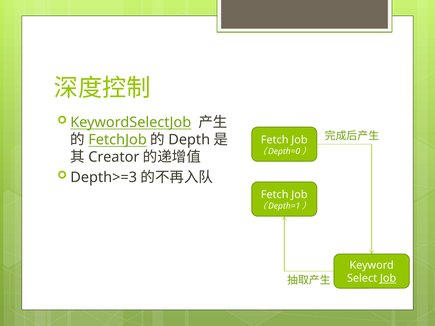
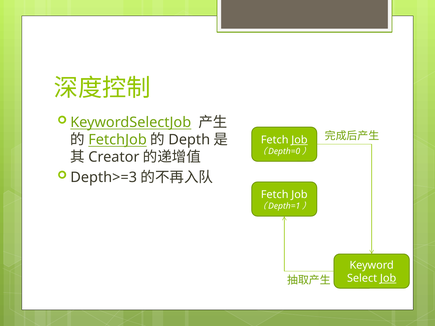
Job at (299, 140) underline: none -> present
